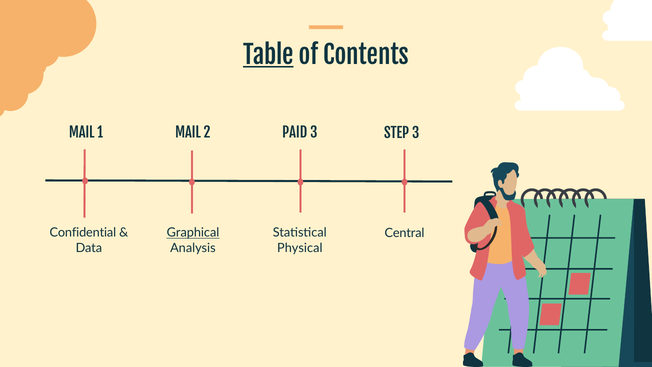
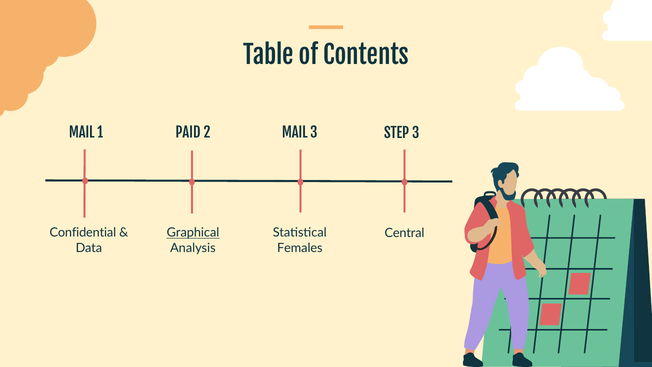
Table underline: present -> none
MAIL at (188, 133): MAIL -> PAID
PAID at (295, 133): PAID -> MAIL
Physical: Physical -> Females
